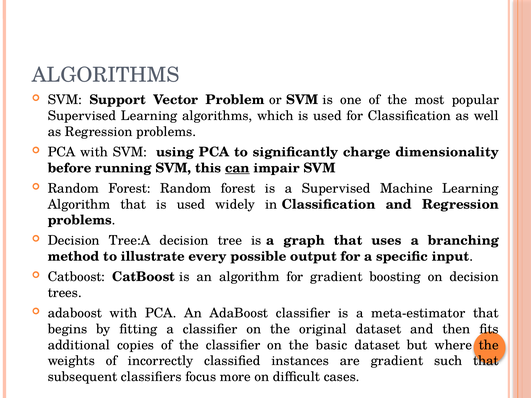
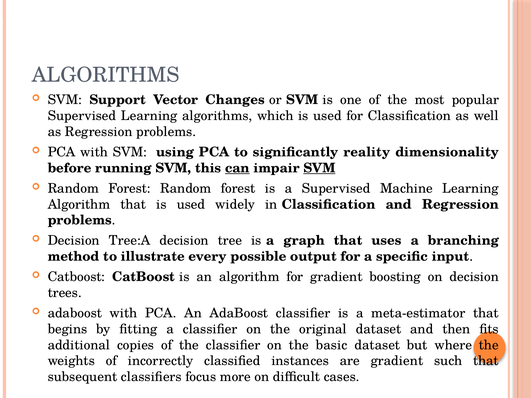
Problem: Problem -> Changes
charge: charge -> reality
SVM at (319, 168) underline: none -> present
